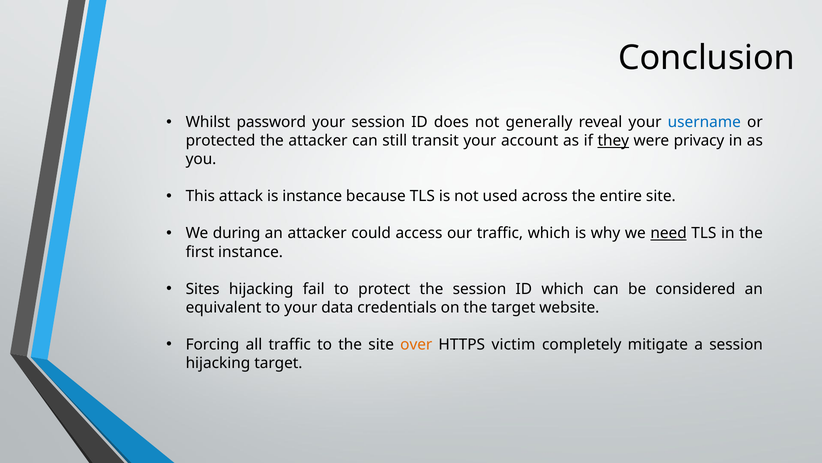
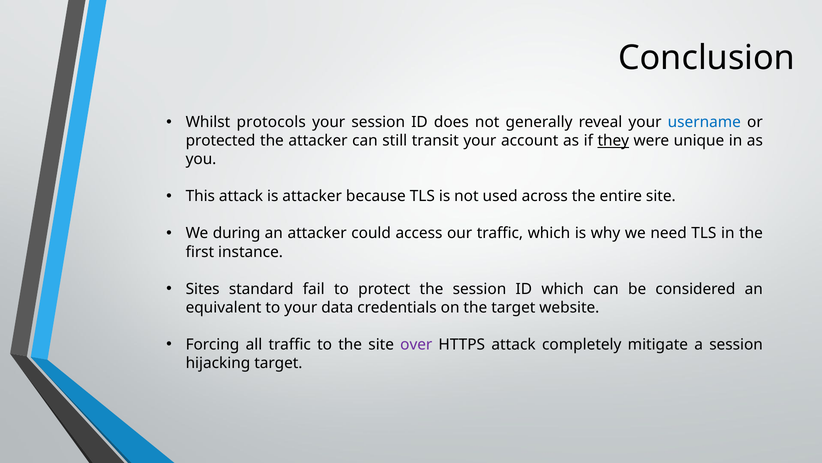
password: password -> protocols
privacy: privacy -> unique
is instance: instance -> attacker
need underline: present -> none
Sites hijacking: hijacking -> standard
over colour: orange -> purple
HTTPS victim: victim -> attack
